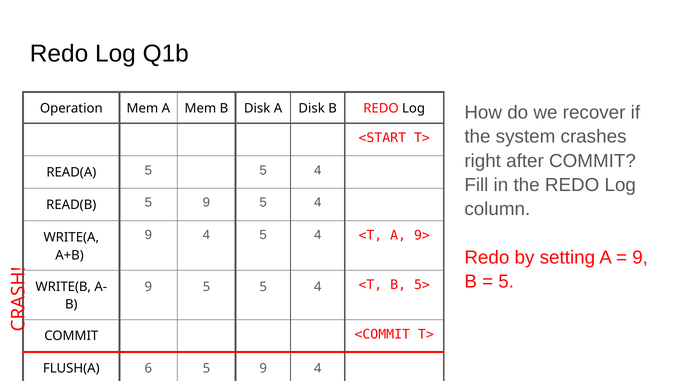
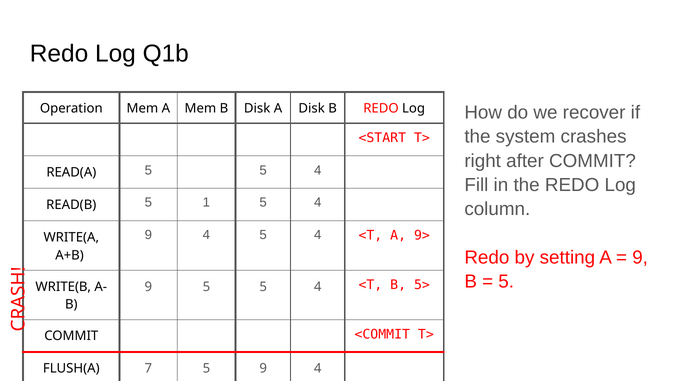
READ(B 5 9: 9 -> 1
6: 6 -> 7
